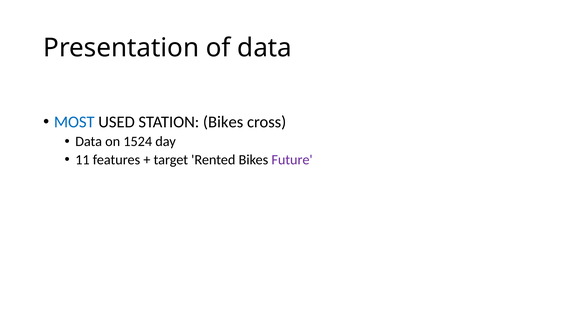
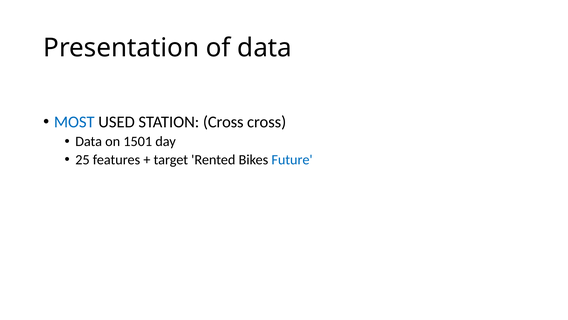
STATION Bikes: Bikes -> Cross
1524: 1524 -> 1501
11: 11 -> 25
Future colour: purple -> blue
